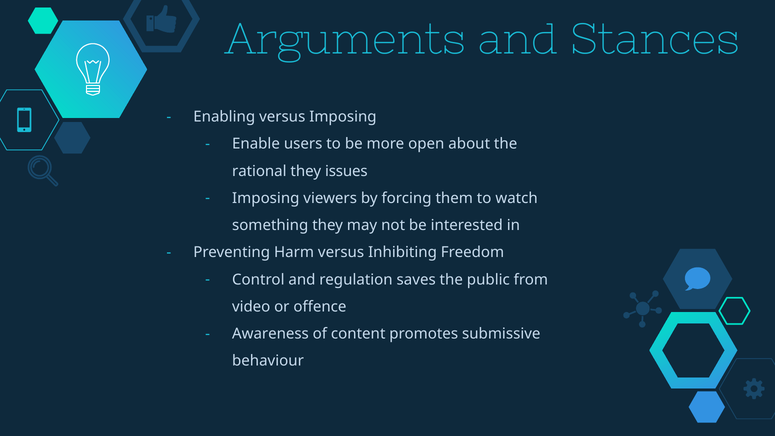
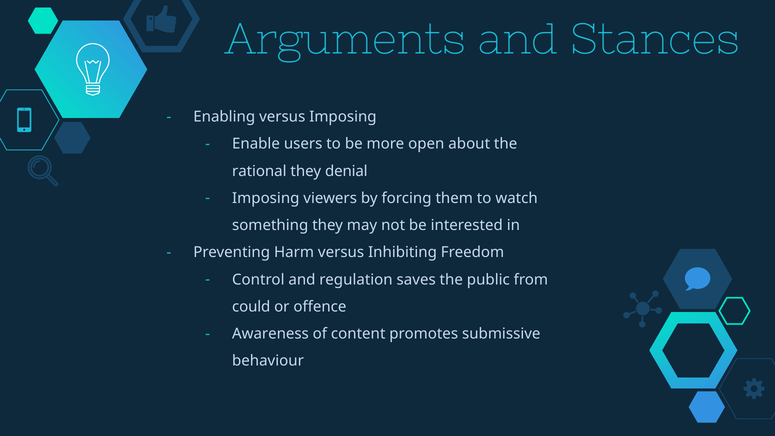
issues: issues -> denial
video: video -> could
